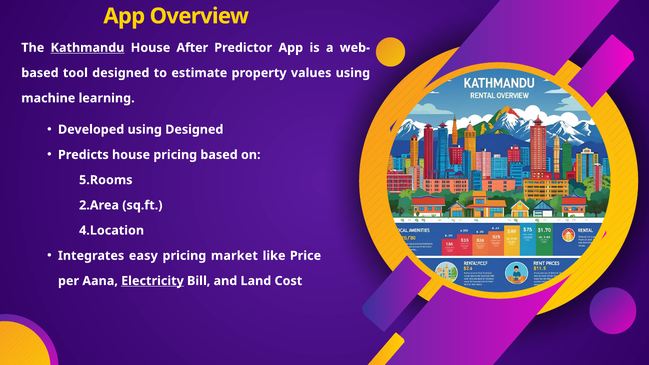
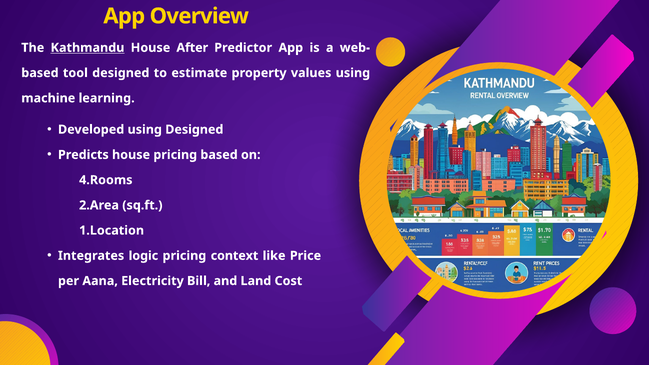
5.Rooms: 5.Rooms -> 4.Rooms
4.Location: 4.Location -> 1.Location
easy: easy -> logic
market: market -> context
Electricity underline: present -> none
